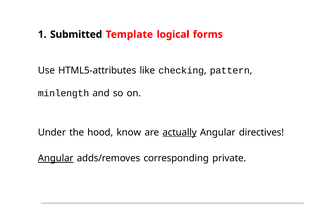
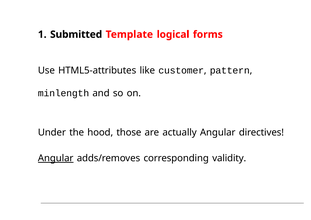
checking: checking -> customer
know: know -> those
actually underline: present -> none
private: private -> validity
